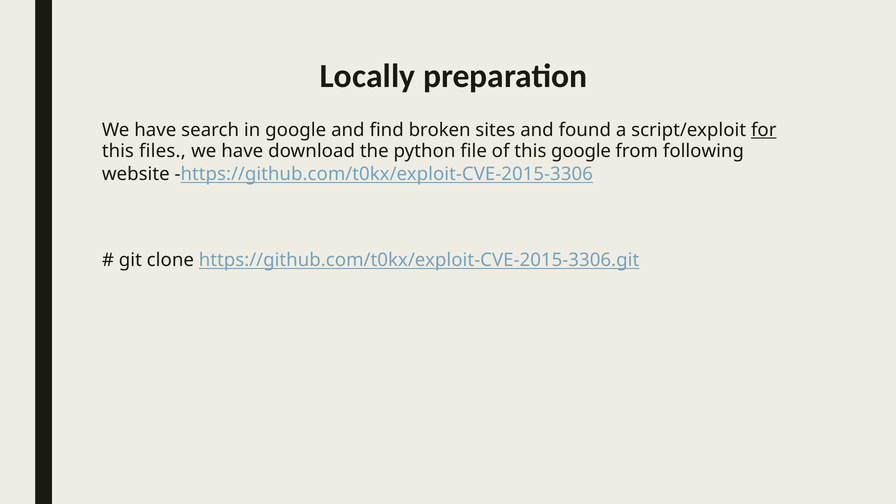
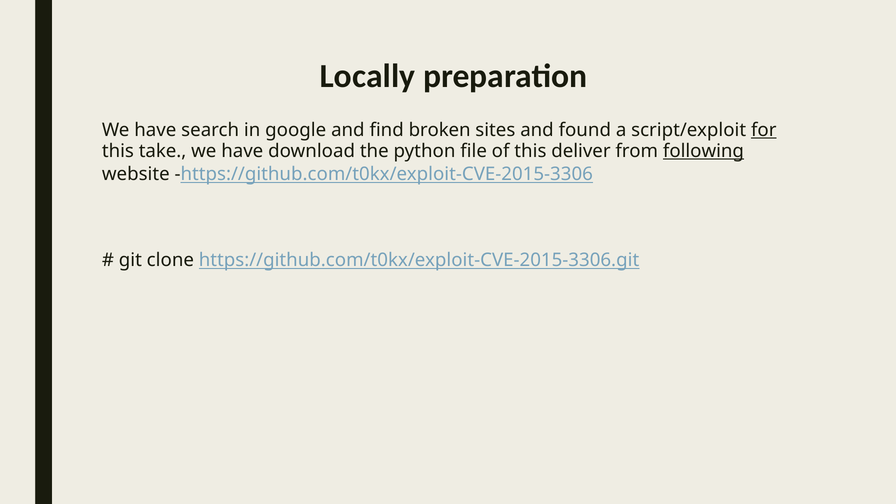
files: files -> take
this google: google -> deliver
following underline: none -> present
